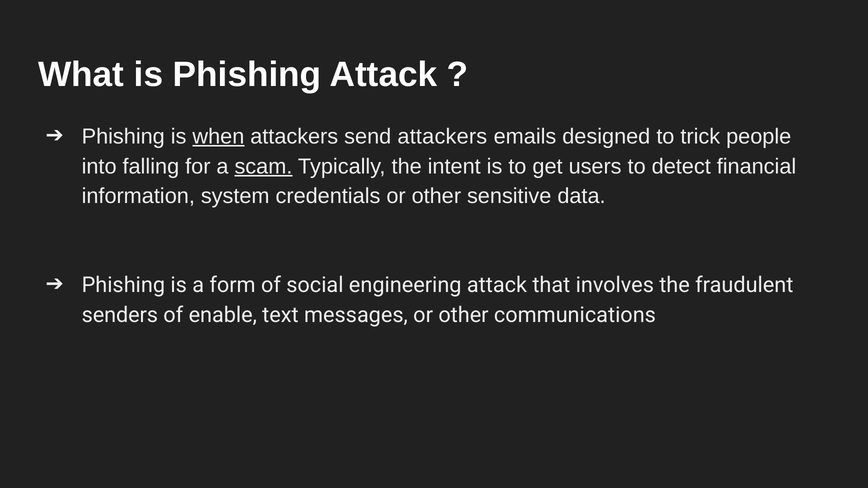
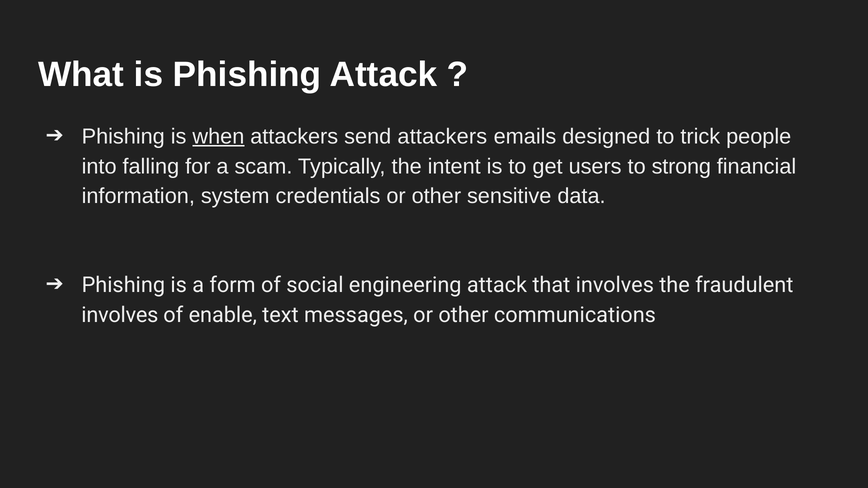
scam underline: present -> none
detect: detect -> strong
senders at (120, 315): senders -> involves
